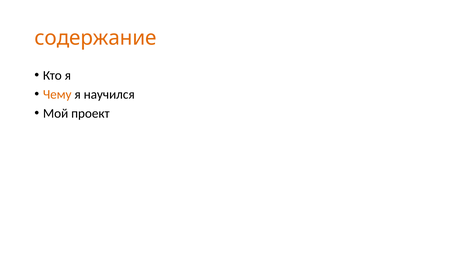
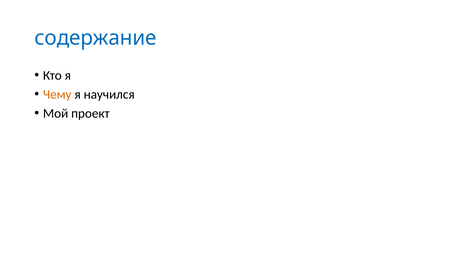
содержание colour: orange -> blue
